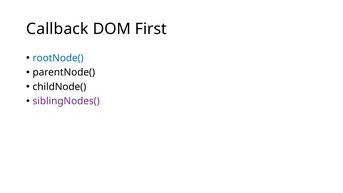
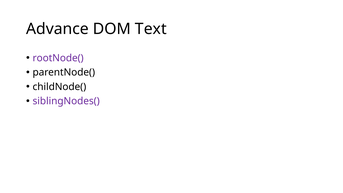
Callback: Callback -> Advance
First: First -> Text
rootNode( colour: blue -> purple
